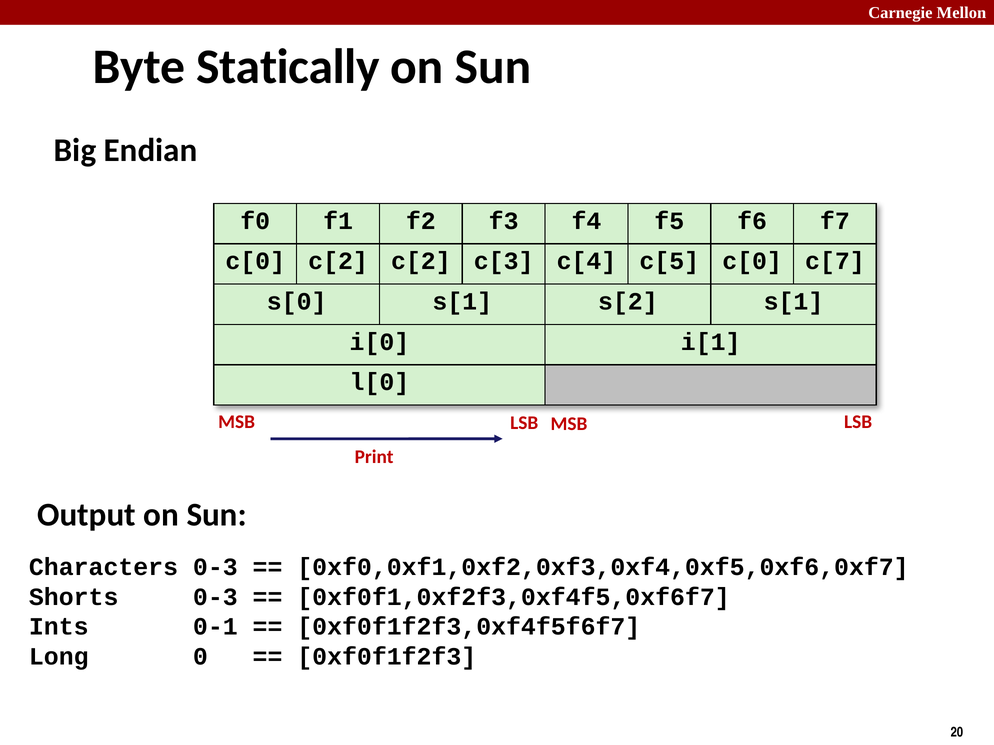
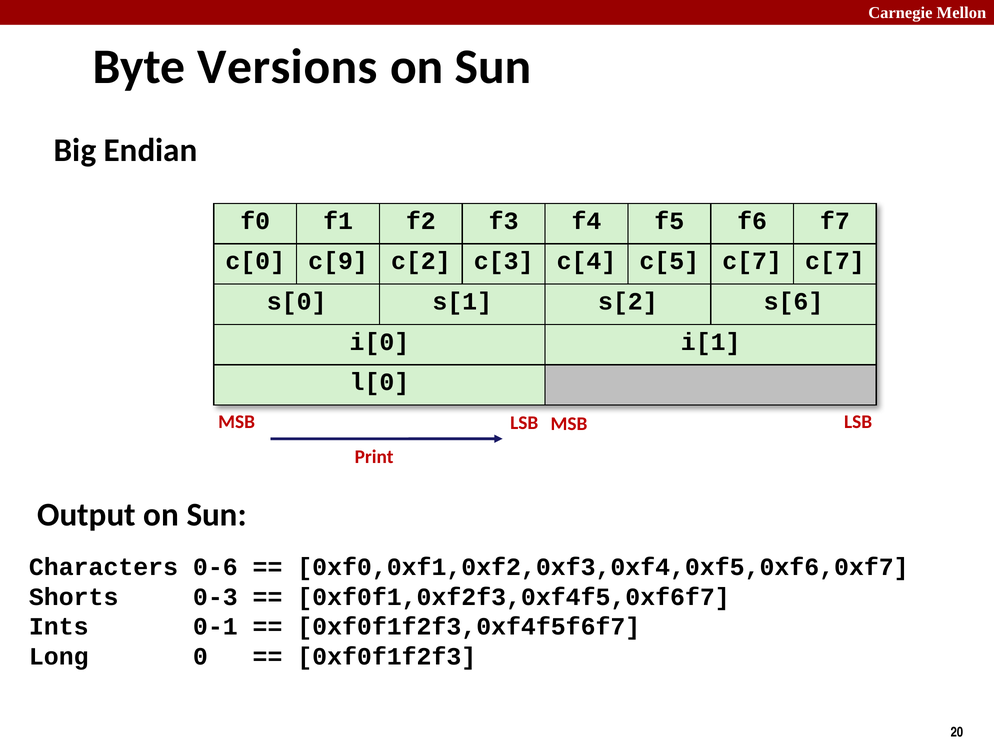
Statically: Statically -> Versions
c[0 c[2: c[2 -> c[9
c[5 c[0: c[0 -> c[7
s[2 s[1: s[1 -> s[6
Characters 0-3: 0-3 -> 0-6
